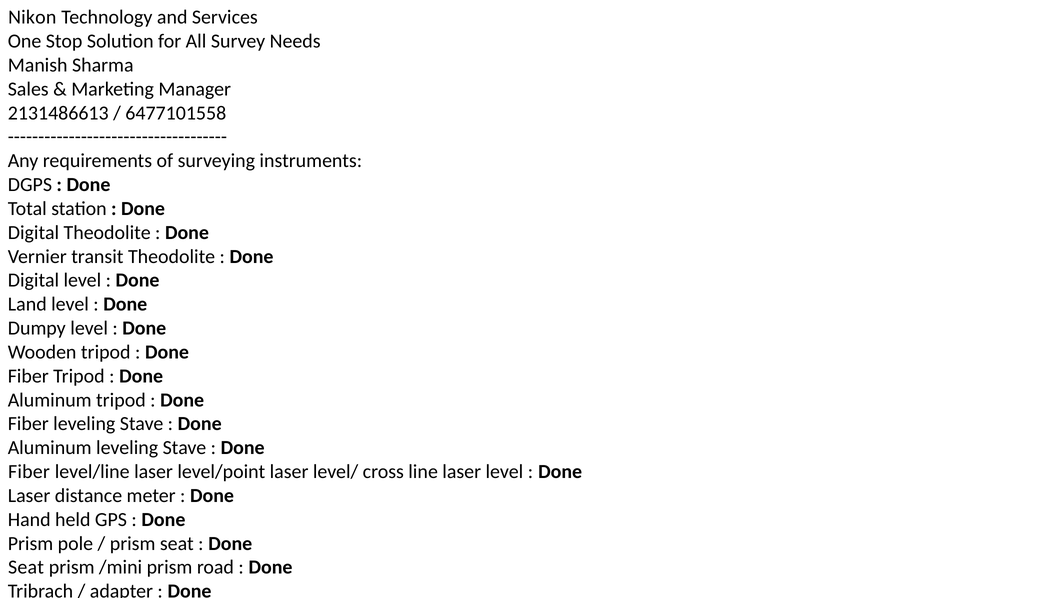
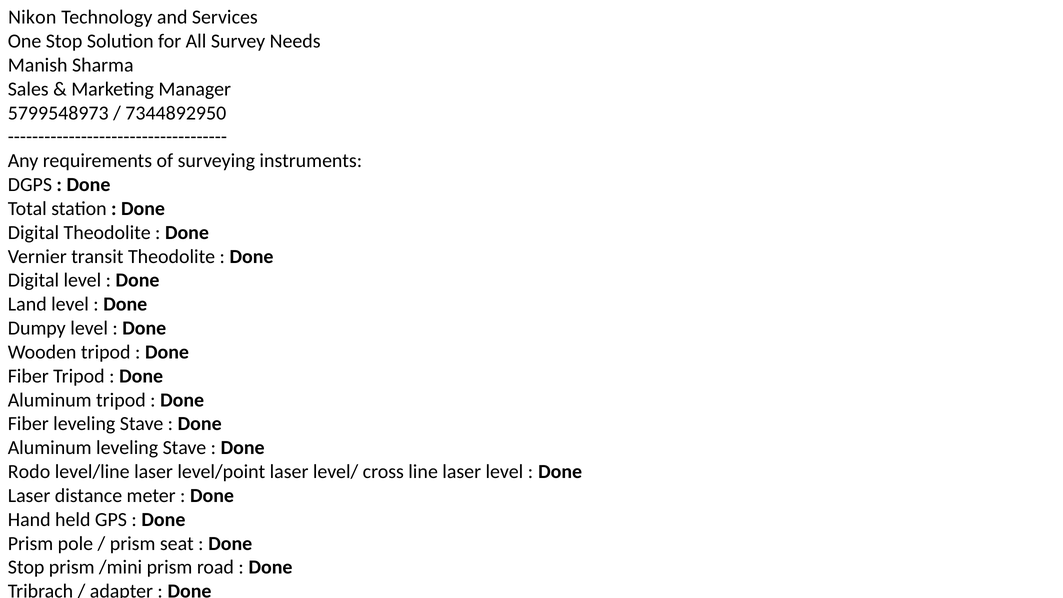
2131486613: 2131486613 -> 5799548973
6477101558: 6477101558 -> 7344892950
Fiber at (29, 472): Fiber -> Rodo
Seat at (26, 567): Seat -> Stop
